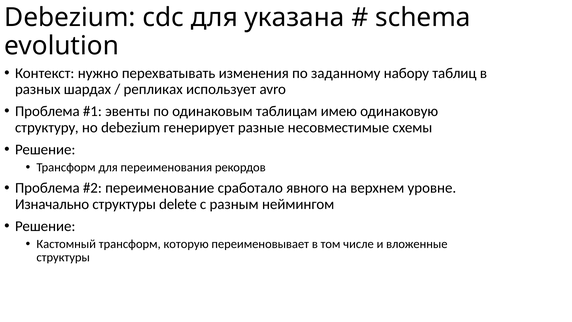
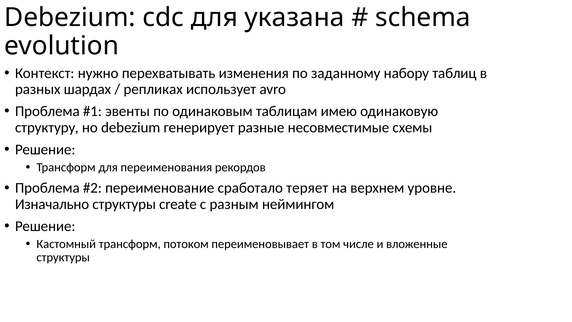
явного: явного -> теряет
delete: delete -> create
которую: которую -> потоком
